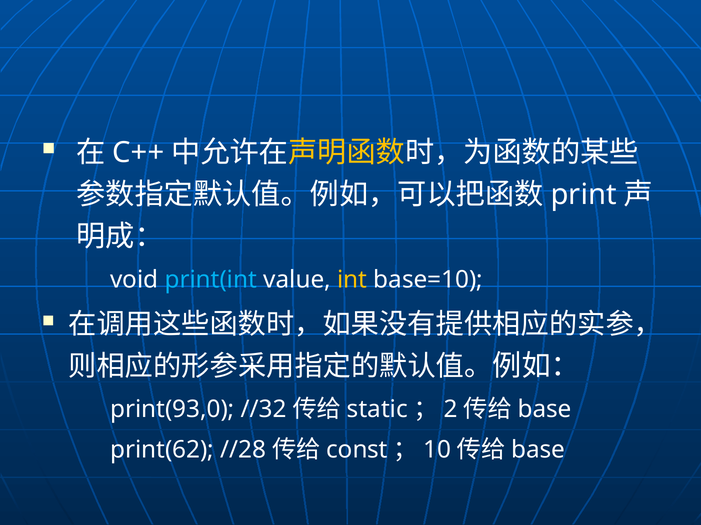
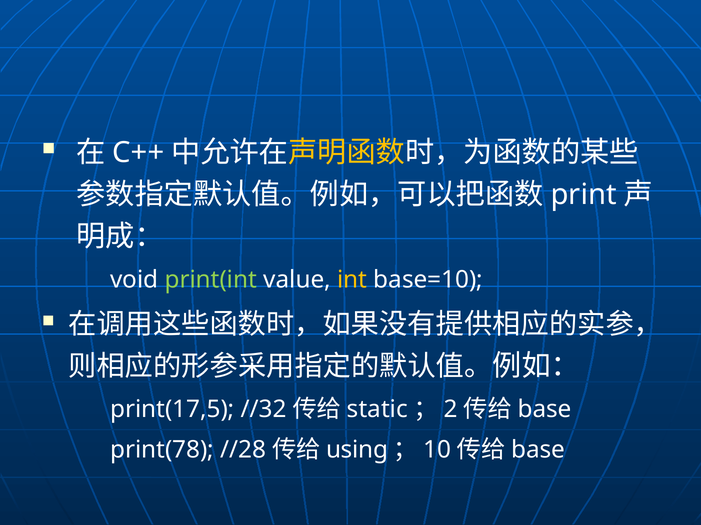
print(int colour: light blue -> light green
print(93,0: print(93,0 -> print(17,5
print(62: print(62 -> print(78
const: const -> using
